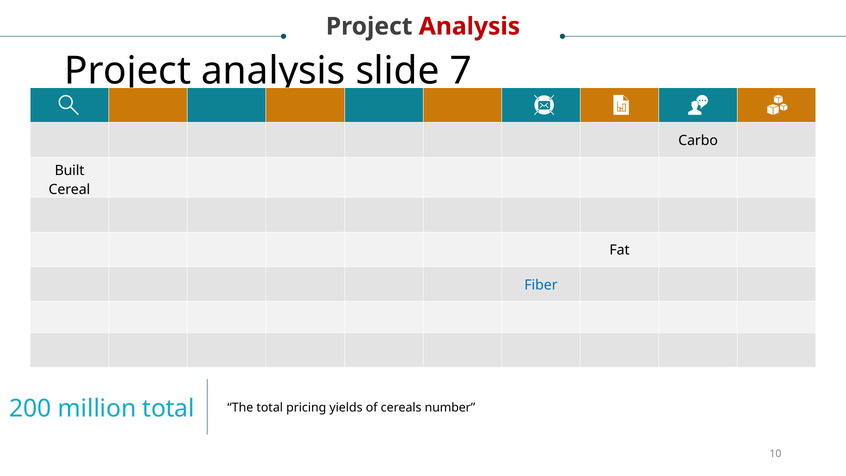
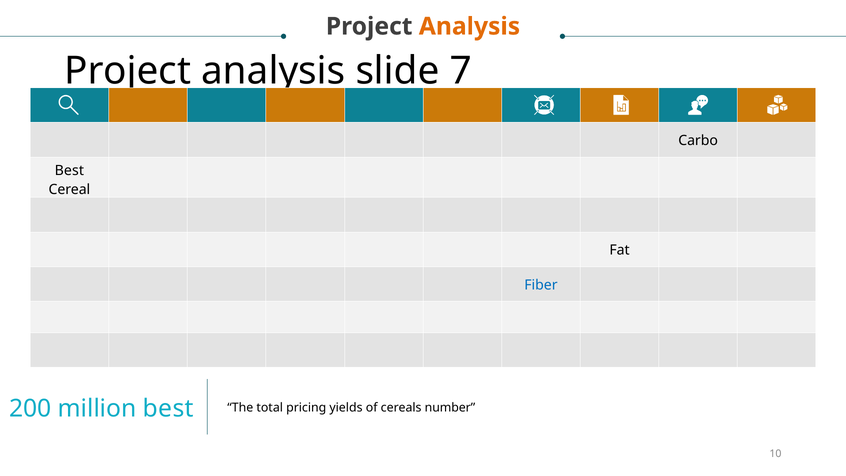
Analysis at (469, 26) colour: red -> orange
Built at (69, 171): Built -> Best
million total: total -> best
